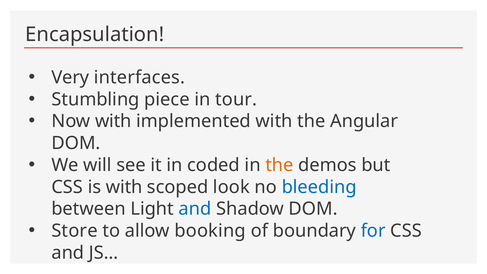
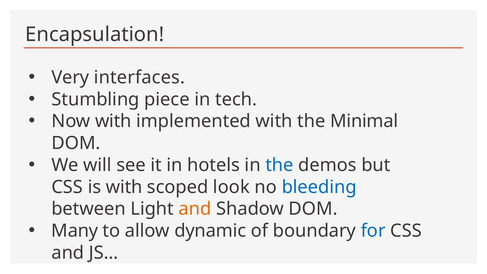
tour: tour -> tech
Angular: Angular -> Minimal
coded: coded -> hotels
the at (279, 165) colour: orange -> blue
and at (195, 209) colour: blue -> orange
Store: Store -> Many
booking: booking -> dynamic
